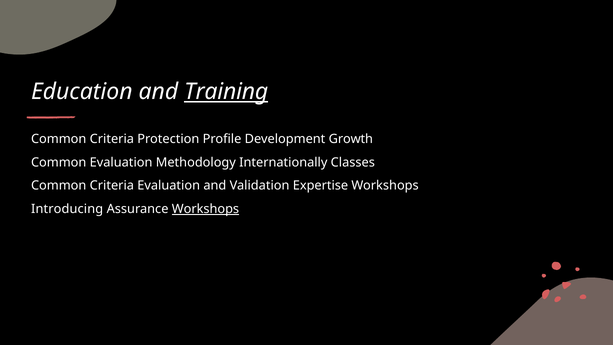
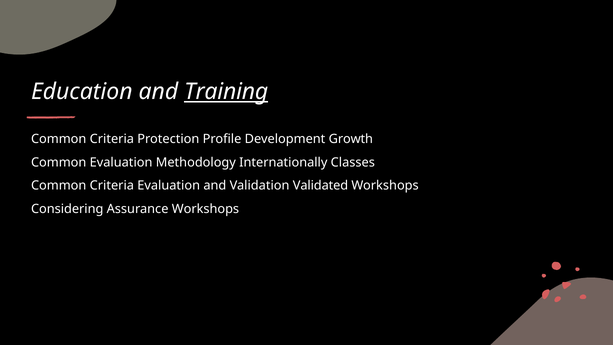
Expertise: Expertise -> Validated
Introducing: Introducing -> Considering
Workshops at (205, 209) underline: present -> none
